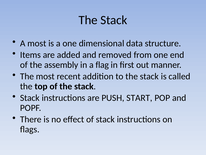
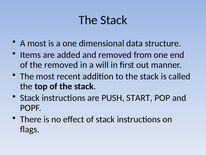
the assembly: assembly -> removed
flag: flag -> will
